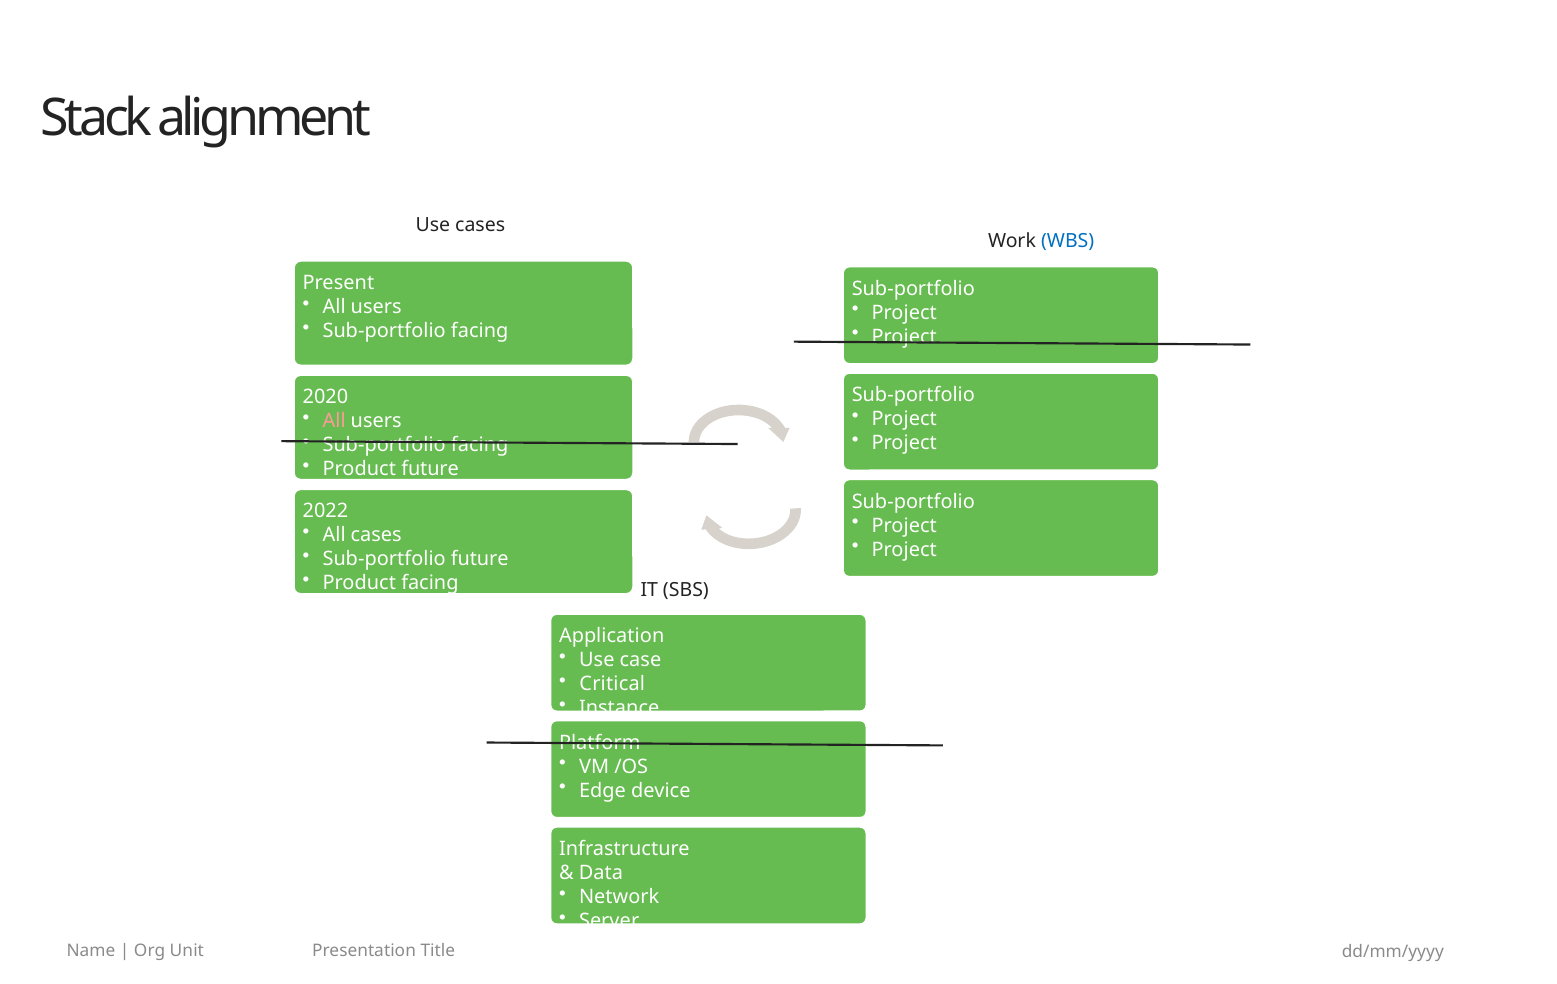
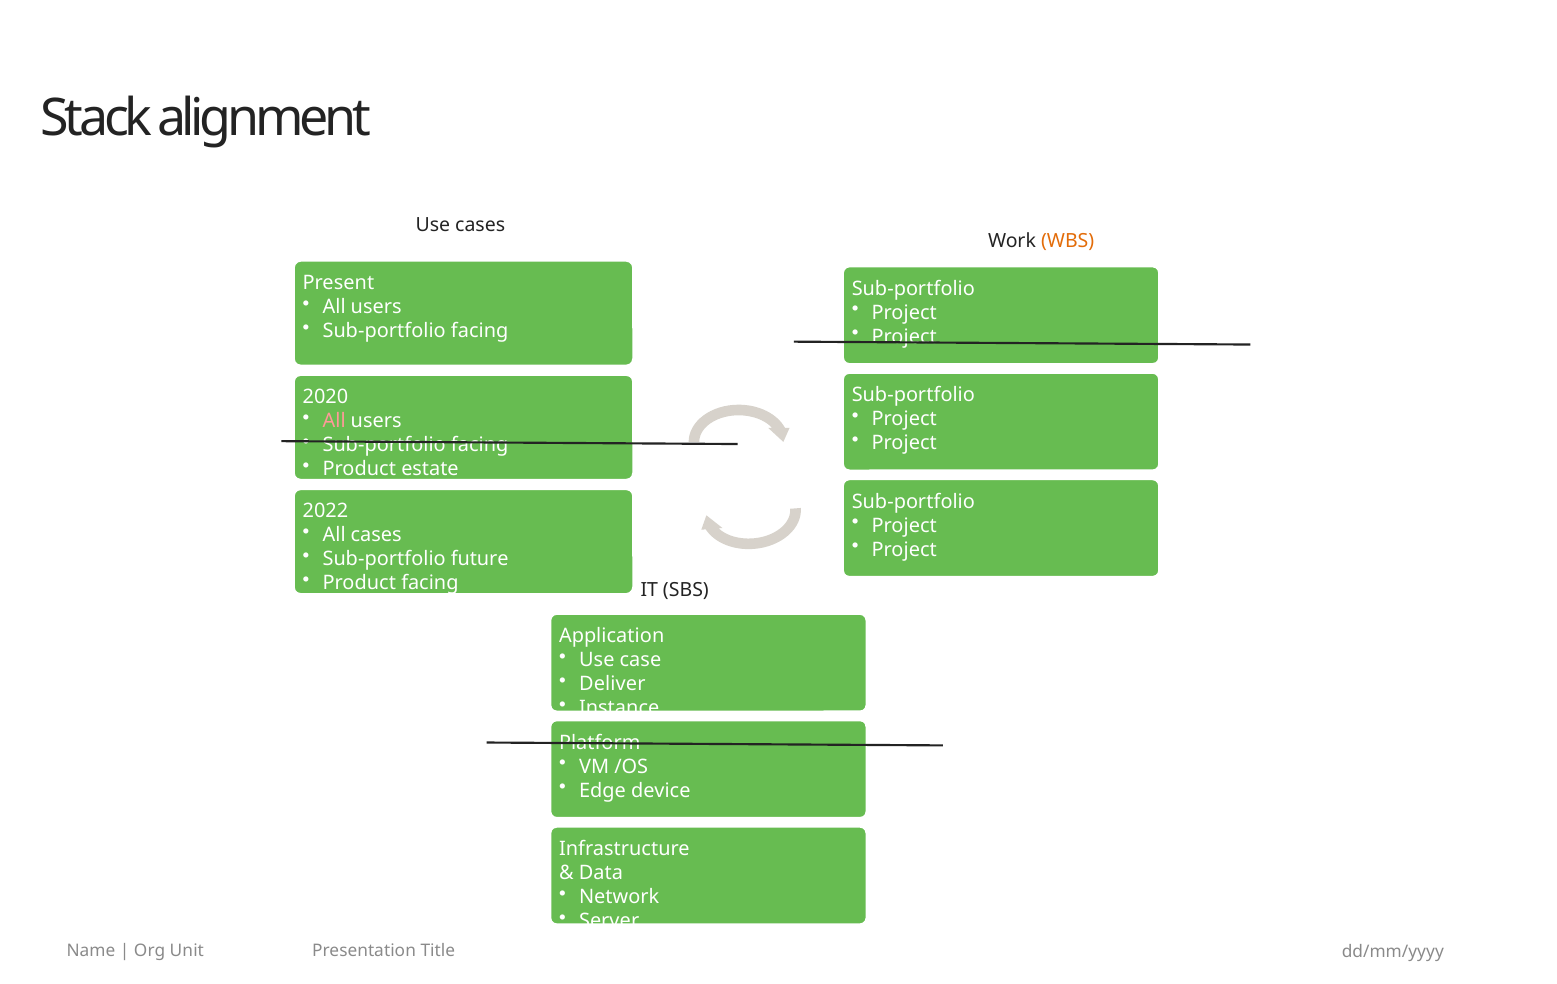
WBS colour: blue -> orange
Product future: future -> estate
Critical: Critical -> Deliver
